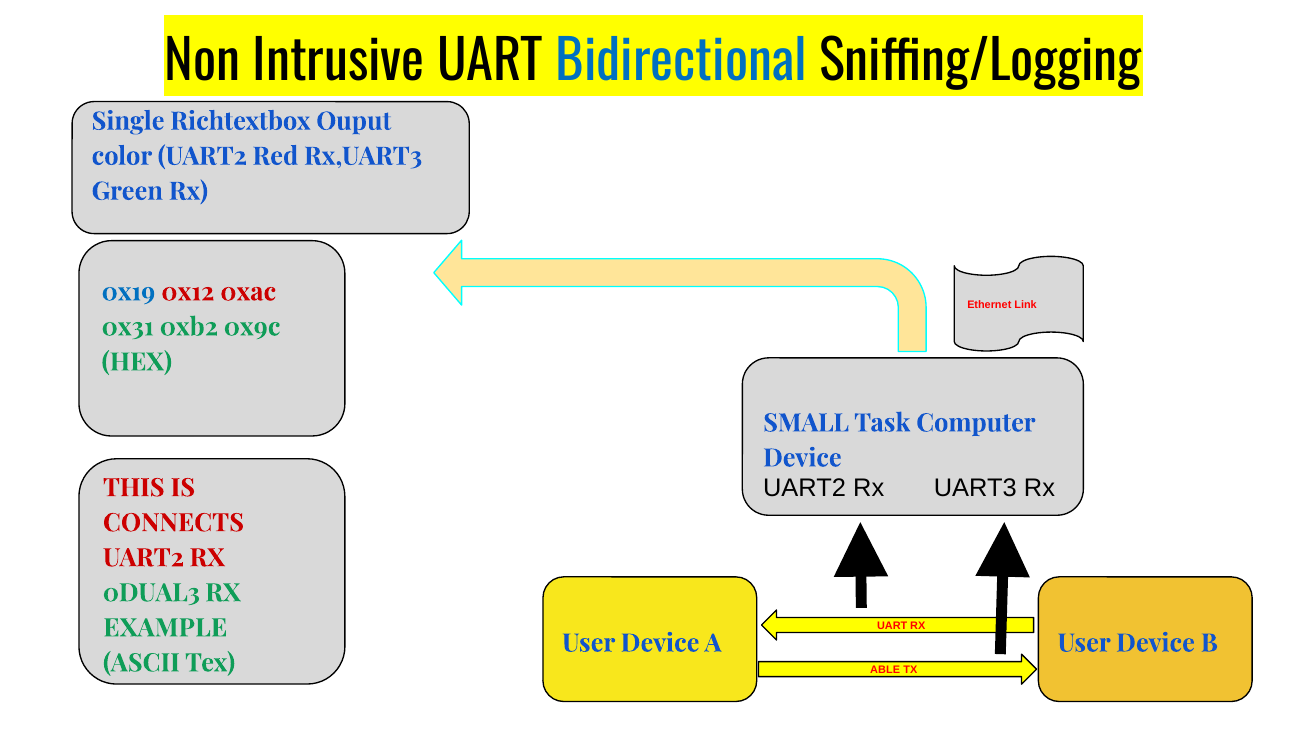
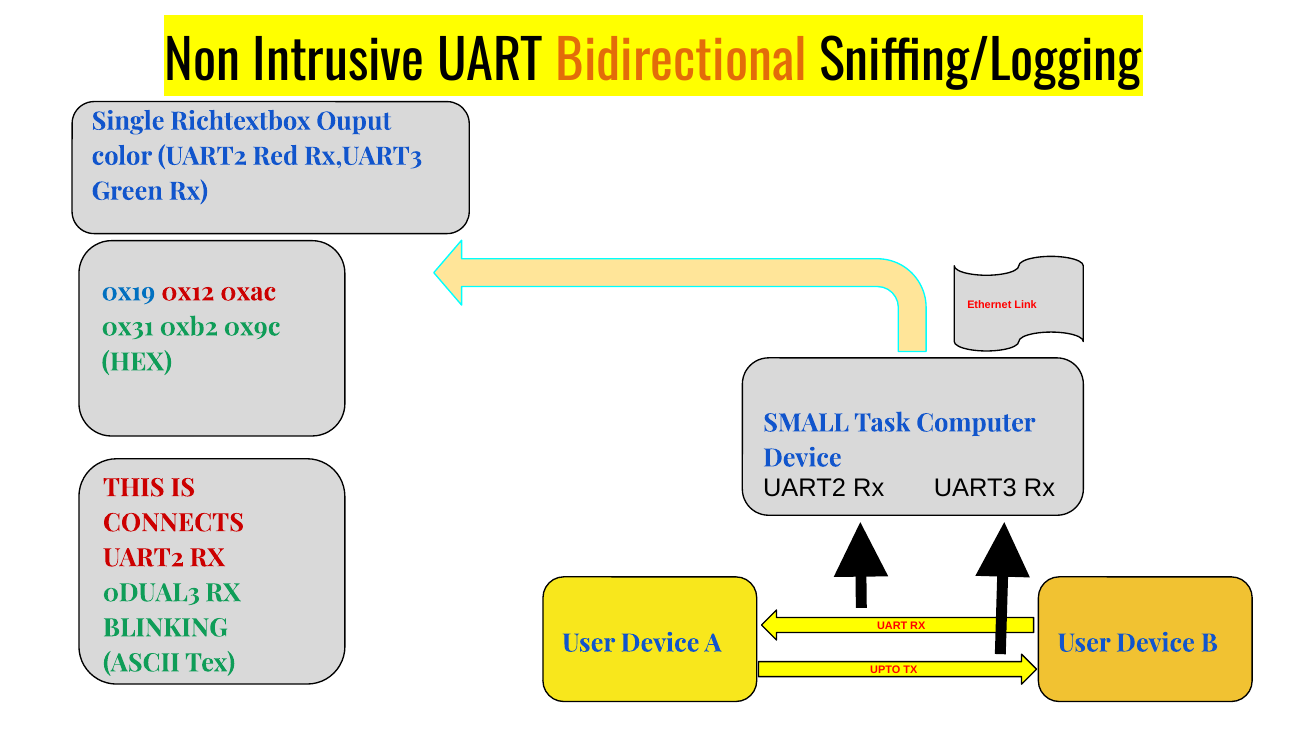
Bidirectional colour: blue -> orange
EXAMPLE: EXAMPLE -> BLINKING
ABLE: ABLE -> UPTO
